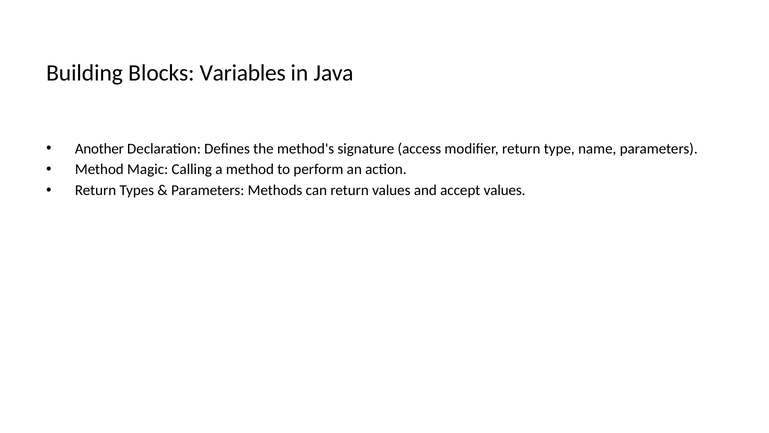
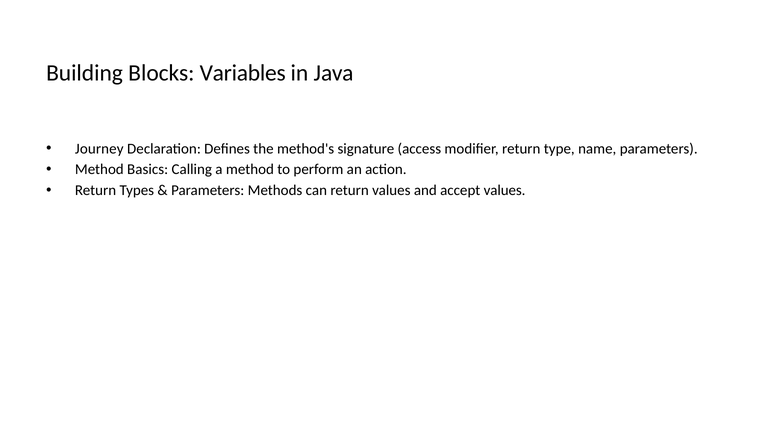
Another: Another -> Journey
Magic: Magic -> Basics
